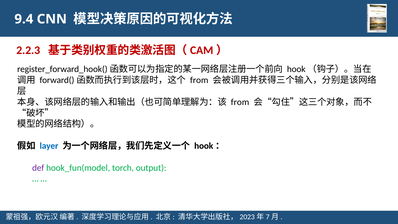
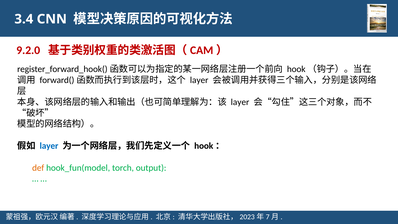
9.4: 9.4 -> 3.4
2.2.3: 2.2.3 -> 9.2.0
from at (199, 80): from -> layer
from at (240, 102): from -> layer
def colour: purple -> orange
